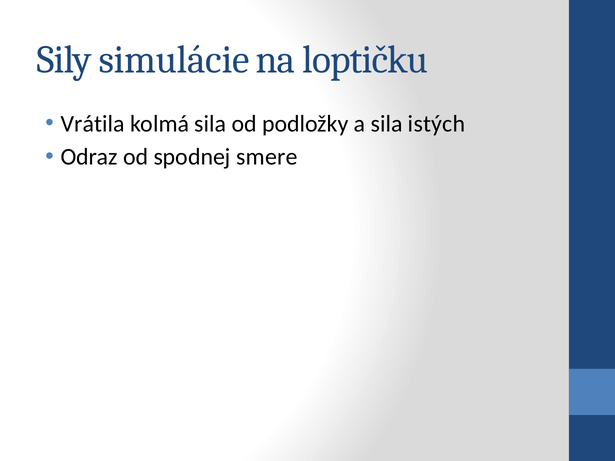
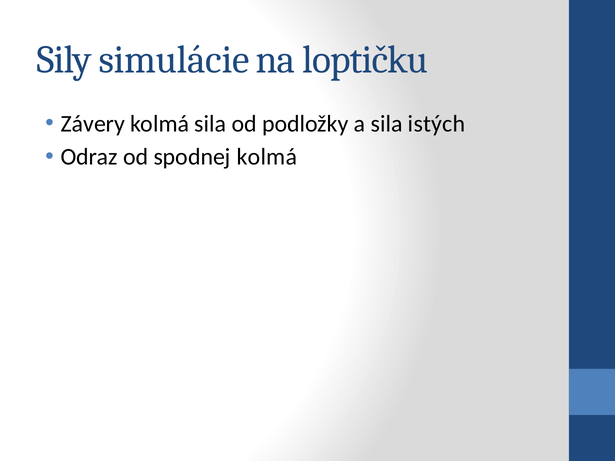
Vrátila: Vrátila -> Závery
spodnej smere: smere -> kolmá
